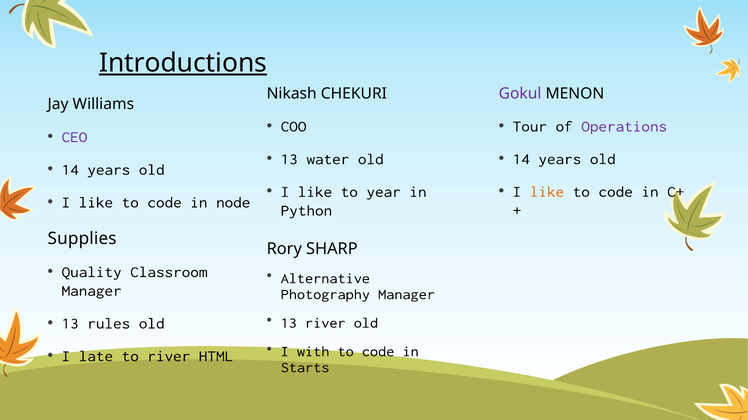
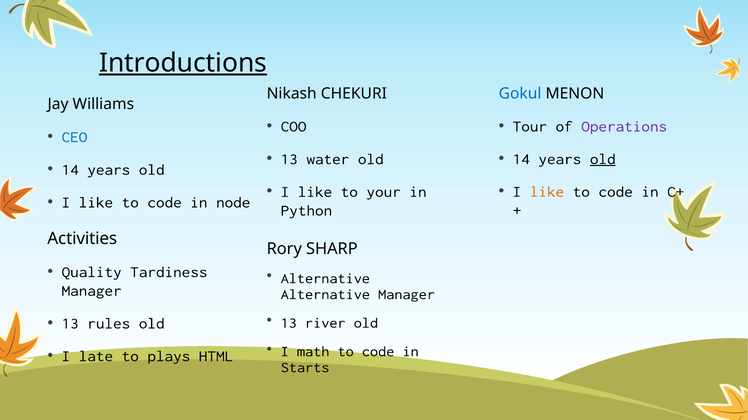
Gokul colour: purple -> blue
CEO colour: purple -> blue
old at (603, 159) underline: none -> present
year: year -> your
Supplies: Supplies -> Activities
Classroom: Classroom -> Tardiness
Photography at (325, 295): Photography -> Alternative
with: with -> math
to river: river -> plays
